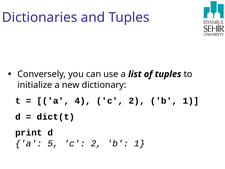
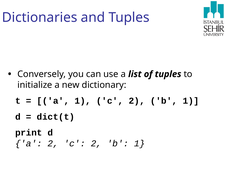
a 4: 4 -> 1
a 5: 5 -> 2
